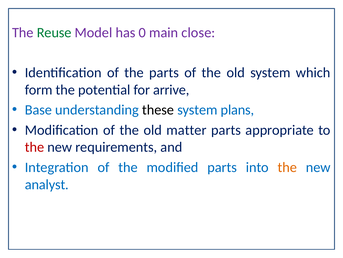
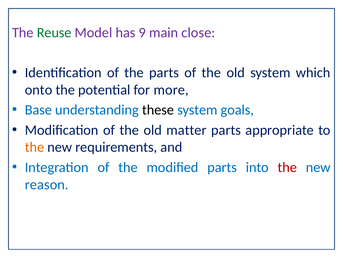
0: 0 -> 9
form: form -> onto
arrive: arrive -> more
plans: plans -> goals
the at (35, 147) colour: red -> orange
the at (287, 167) colour: orange -> red
analyst: analyst -> reason
